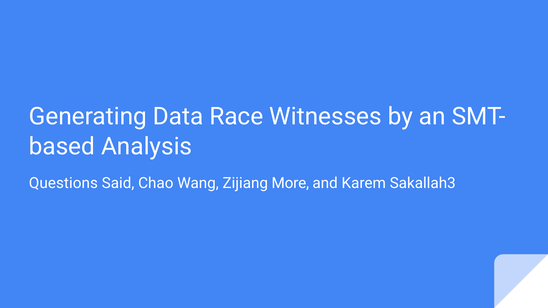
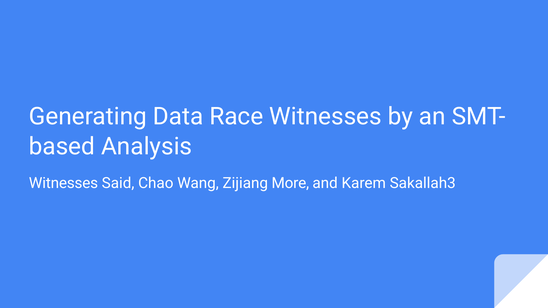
Questions at (63, 183): Questions -> Witnesses
